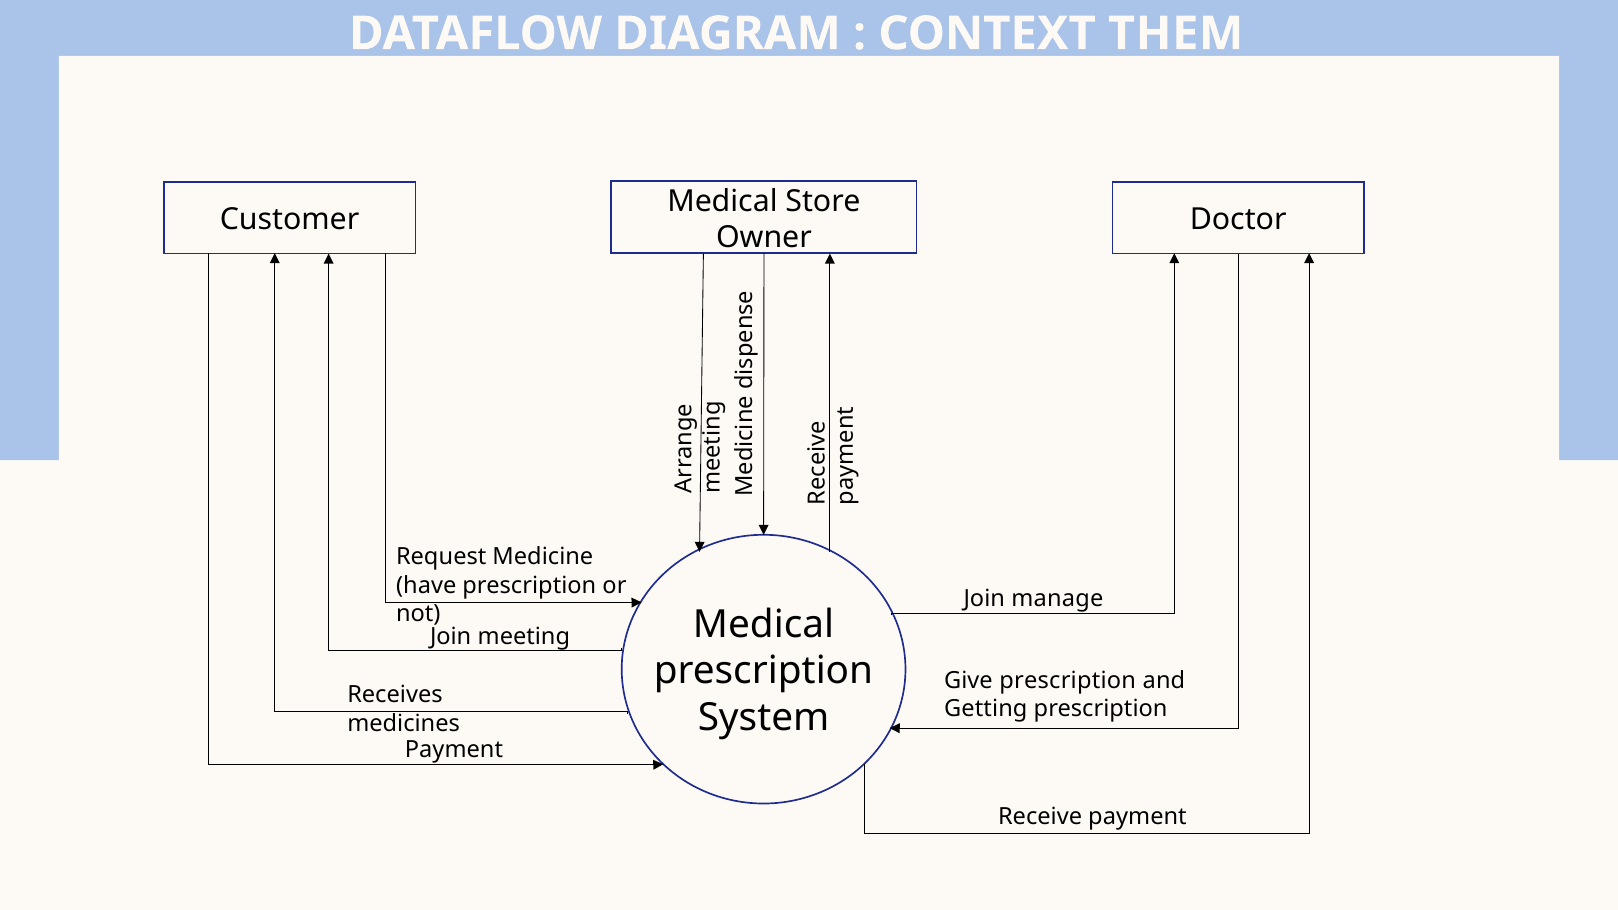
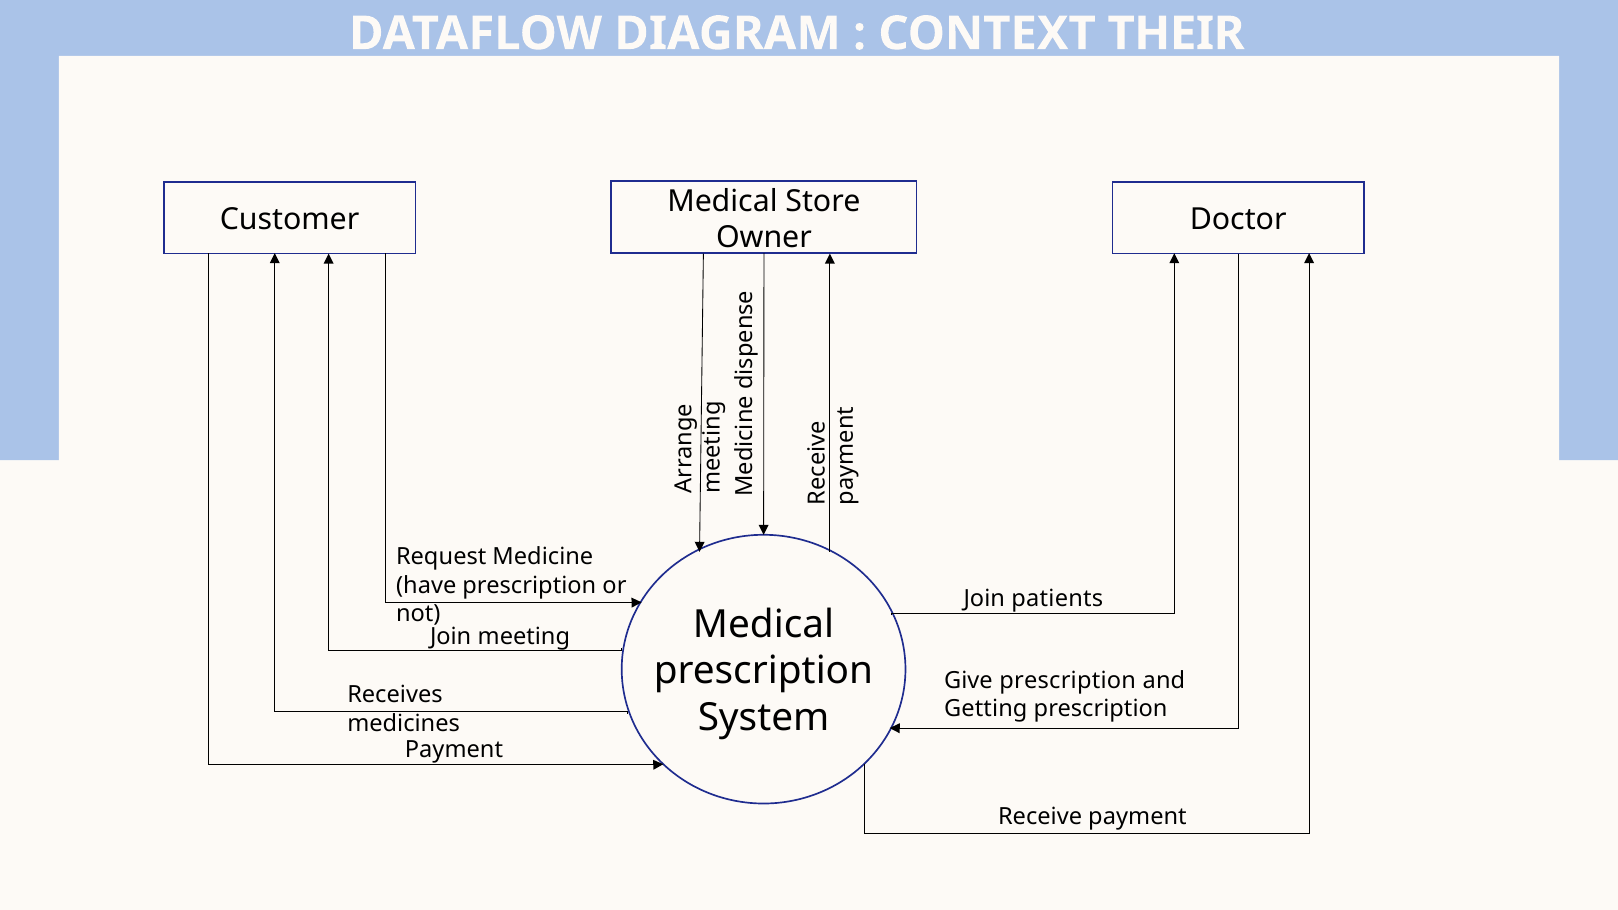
THEM: THEM -> THEIR
manage: manage -> patients
